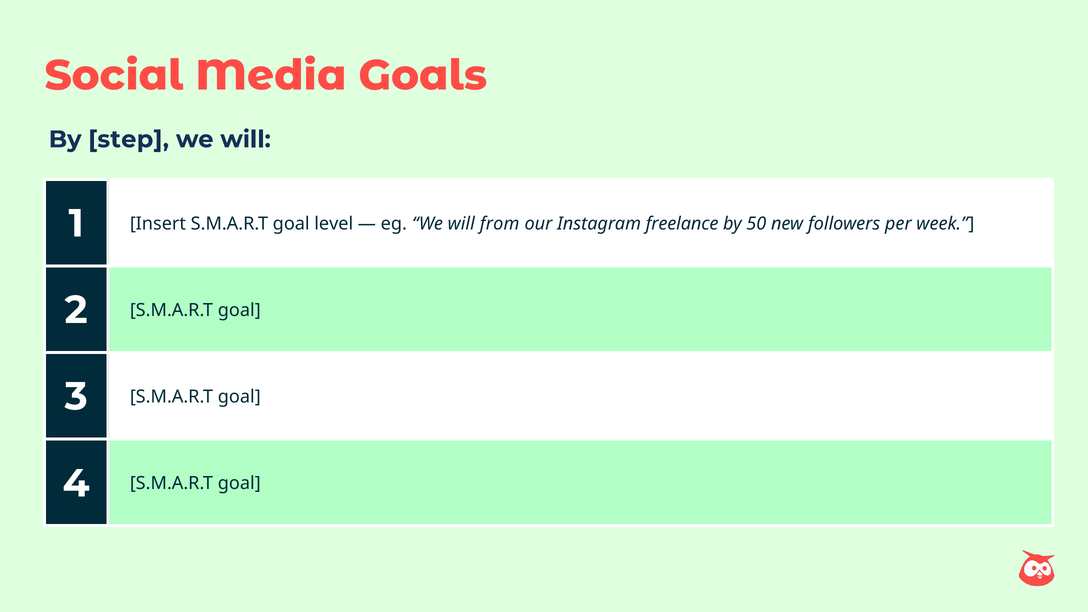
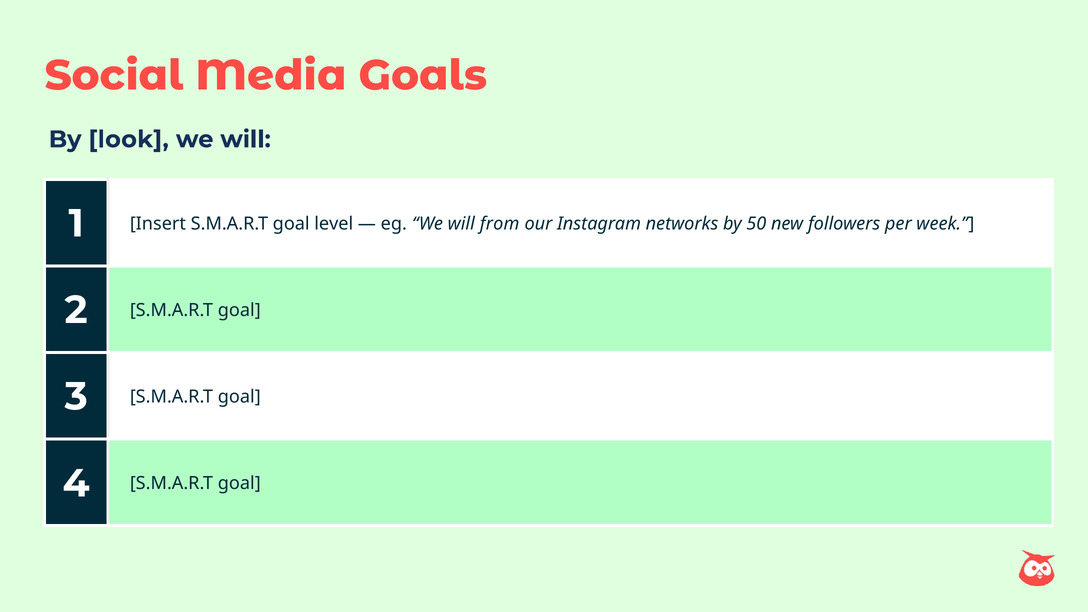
step: step -> look
freelance: freelance -> networks
